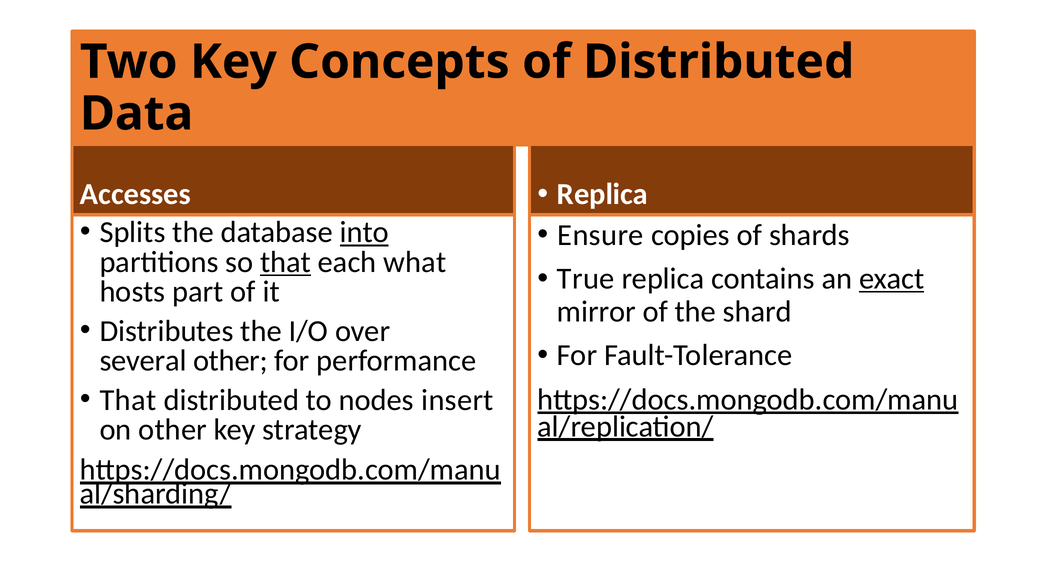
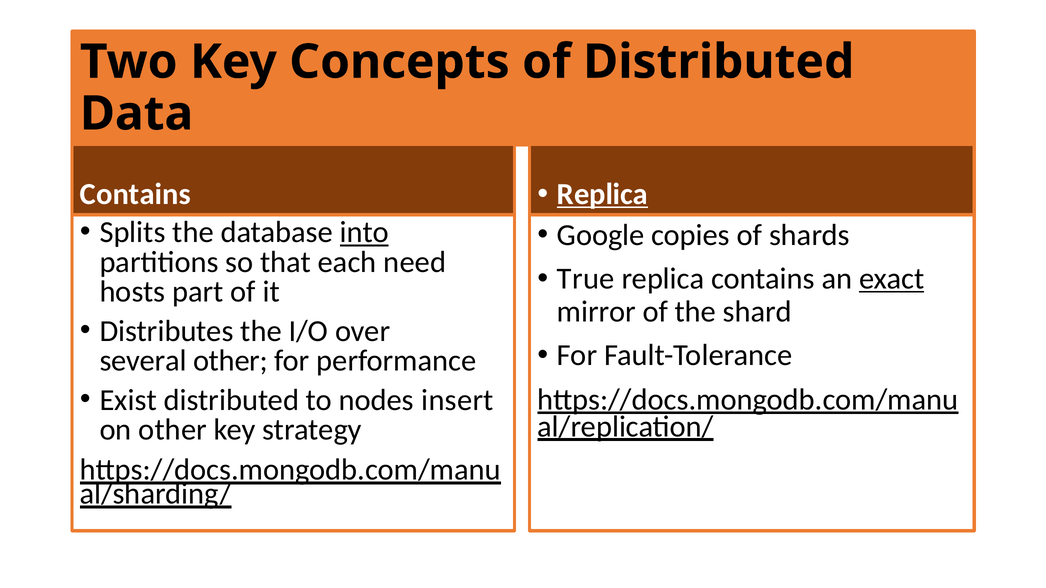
Replica at (602, 194) underline: none -> present
Accesses at (135, 194): Accesses -> Contains
Ensure: Ensure -> Google
that at (286, 262) underline: present -> none
what: what -> need
That at (128, 401): That -> Exist
